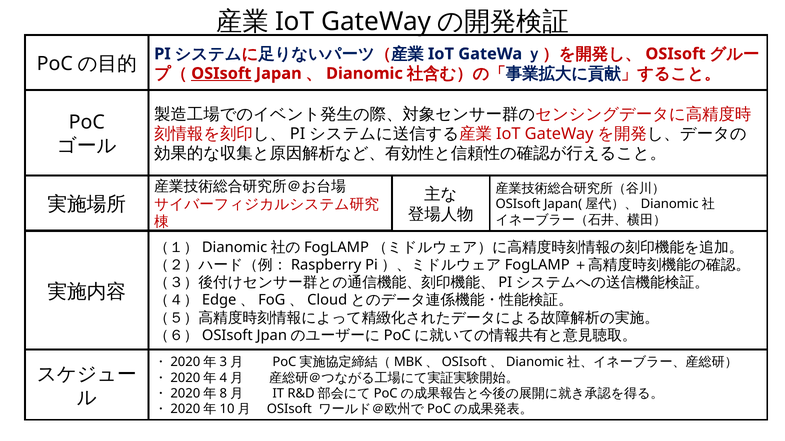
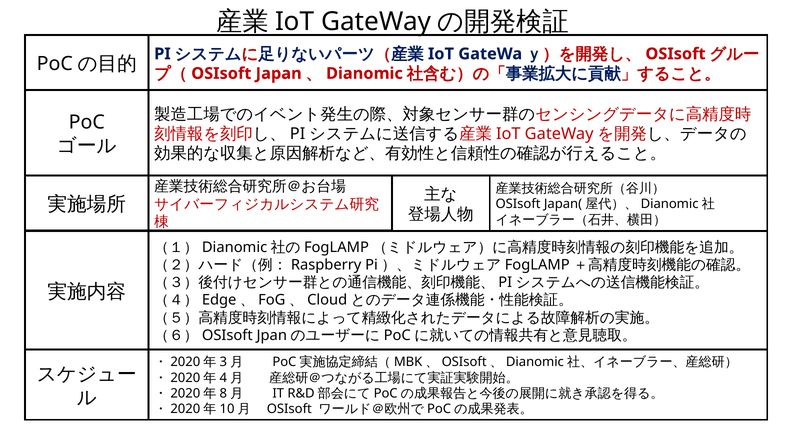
OSIsoft at (221, 74) underline: present -> none
